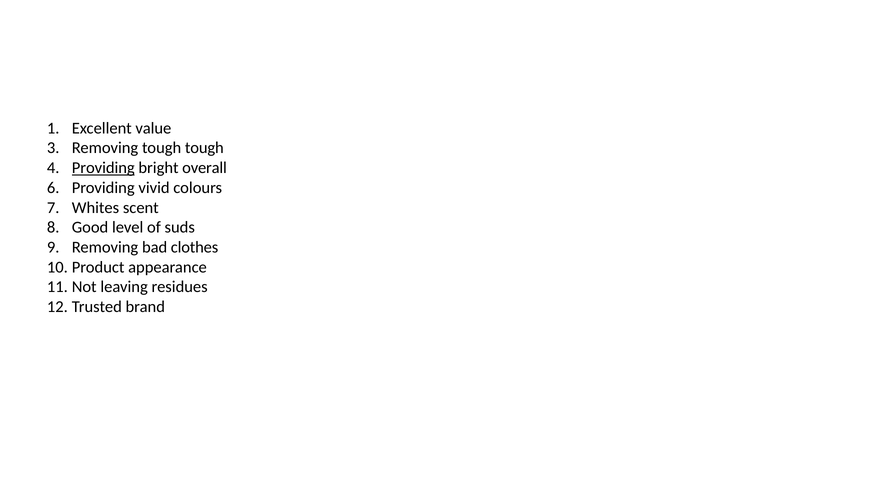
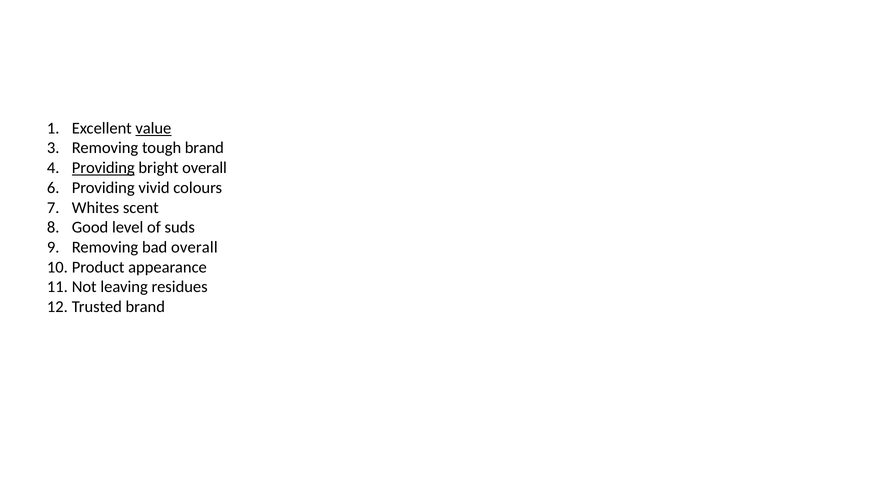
value underline: none -> present
tough tough: tough -> brand
bad clothes: clothes -> overall
